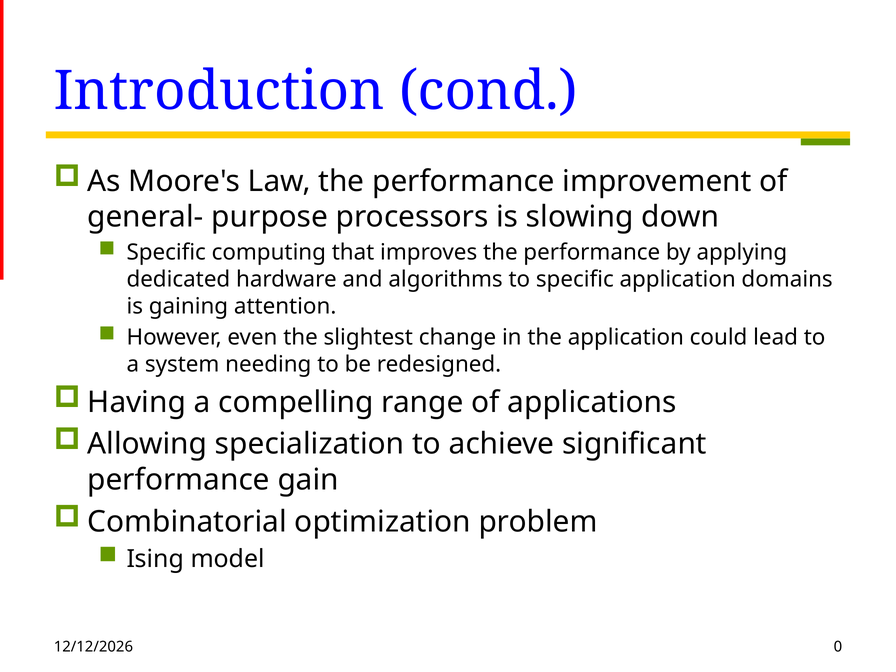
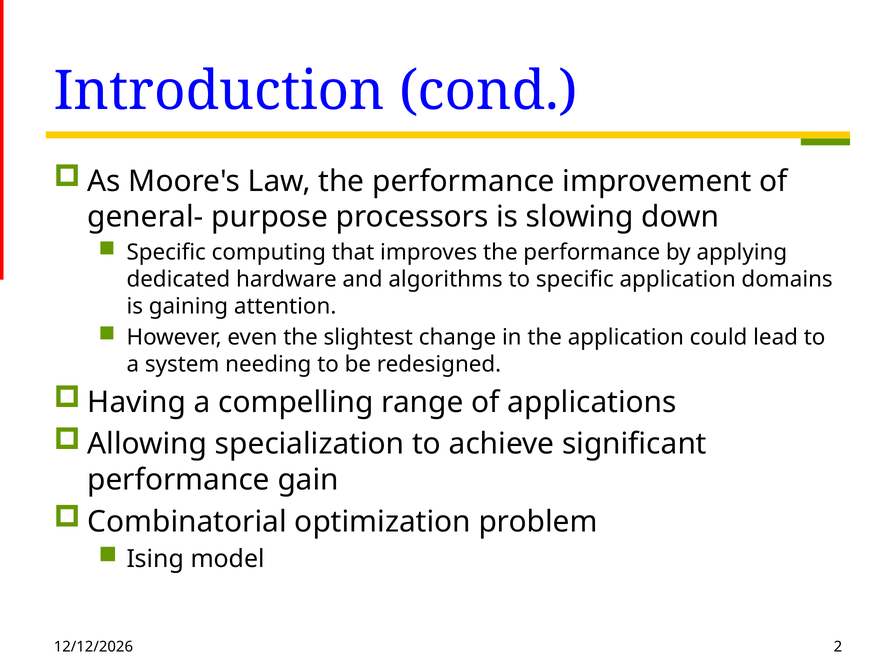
0: 0 -> 2
